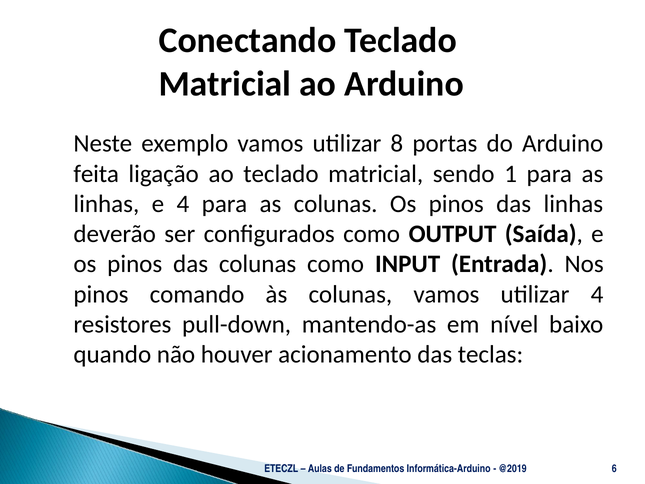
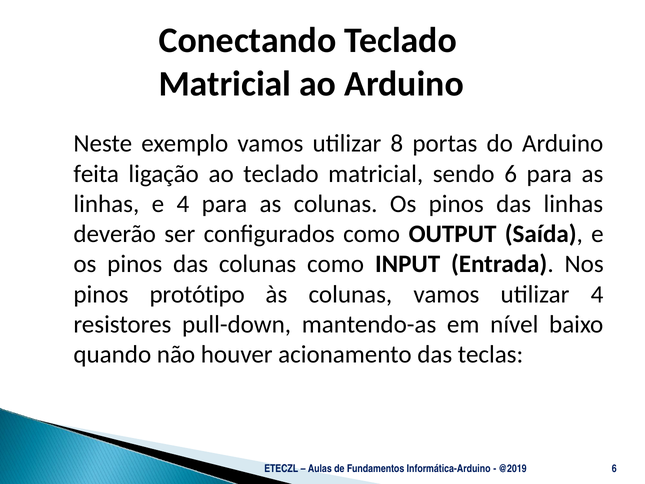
sendo 1: 1 -> 6
comando: comando -> protótipo
